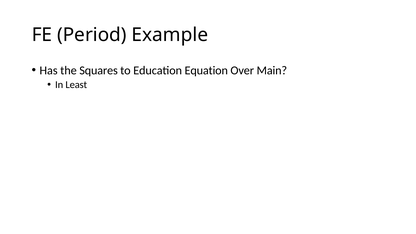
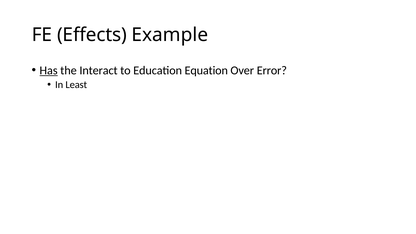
Period: Period -> Effects
Has underline: none -> present
Squares: Squares -> Interact
Main: Main -> Error
